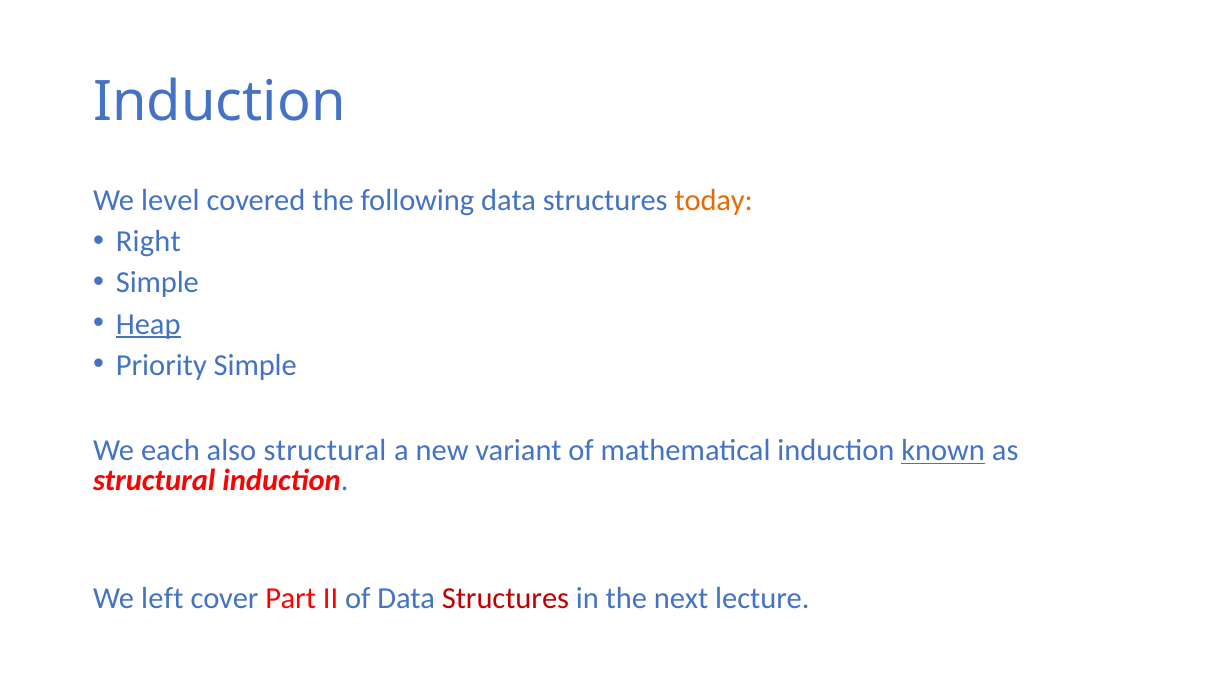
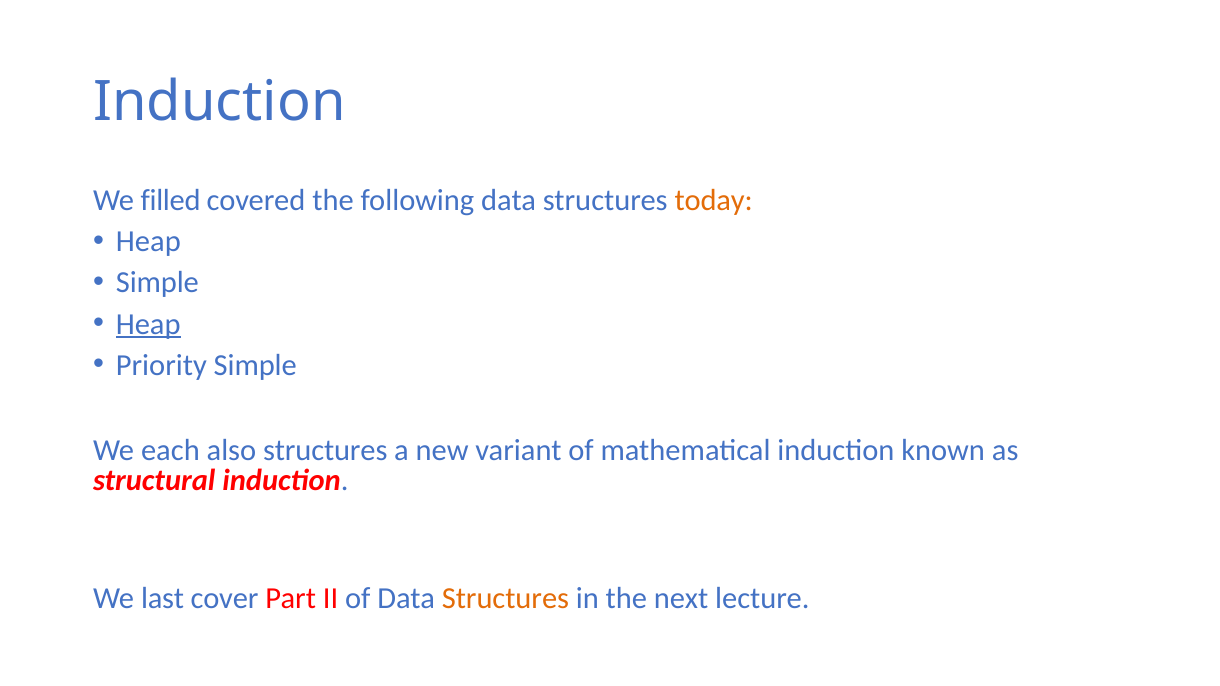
level: level -> filled
Right at (148, 242): Right -> Heap
also structural: structural -> structures
known underline: present -> none
left: left -> last
Structures at (505, 599) colour: red -> orange
